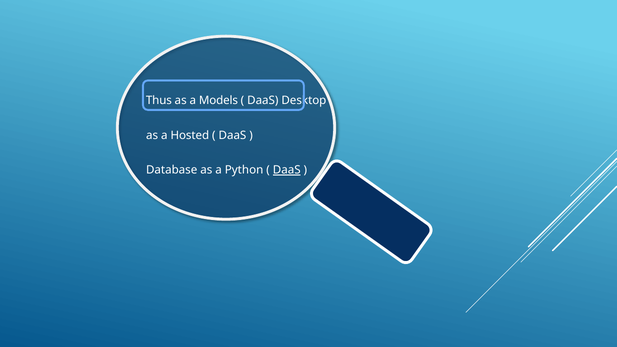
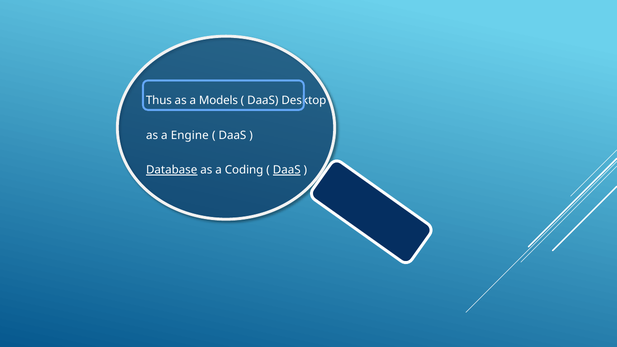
Hosted: Hosted -> Engine
Database underline: none -> present
Python: Python -> Coding
